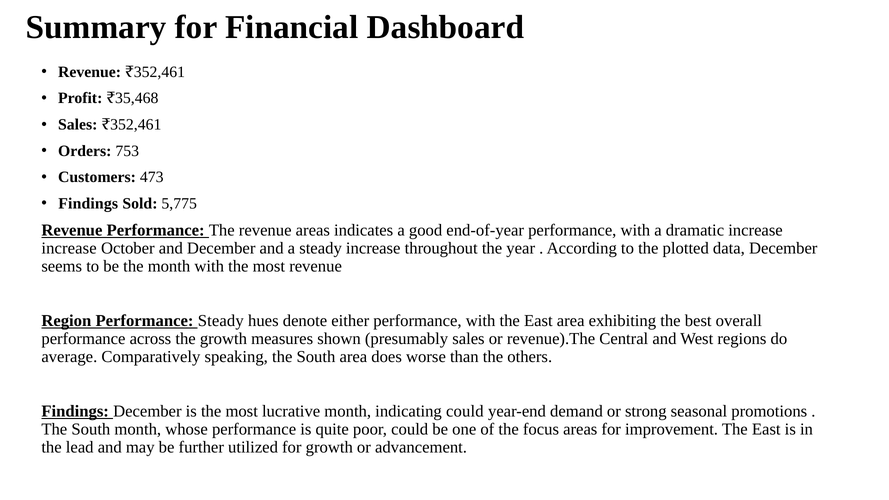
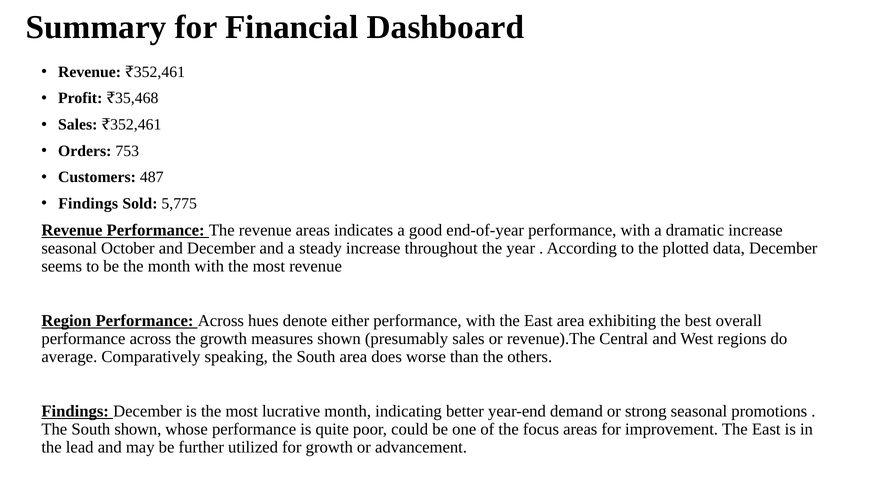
473: 473 -> 487
increase at (69, 248): increase -> seasonal
Region Performance Steady: Steady -> Across
indicating could: could -> better
South month: month -> shown
